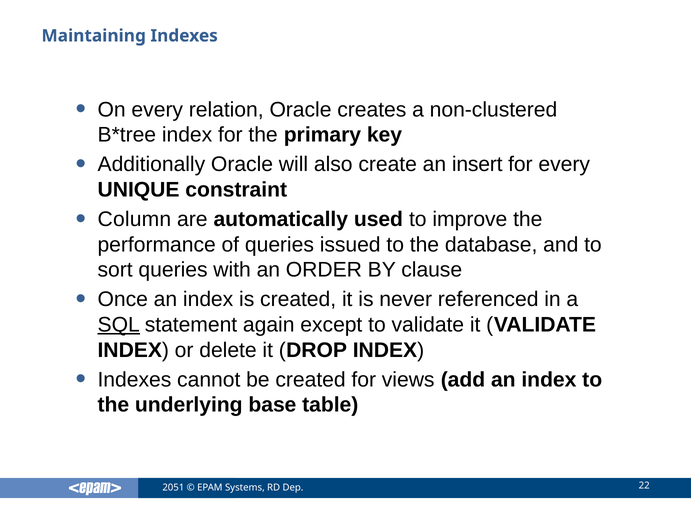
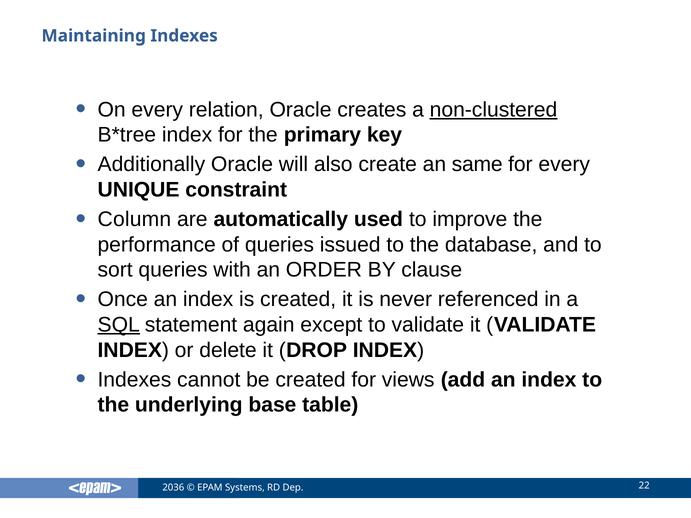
non-clustered underline: none -> present
insert: insert -> same
2051: 2051 -> 2036
